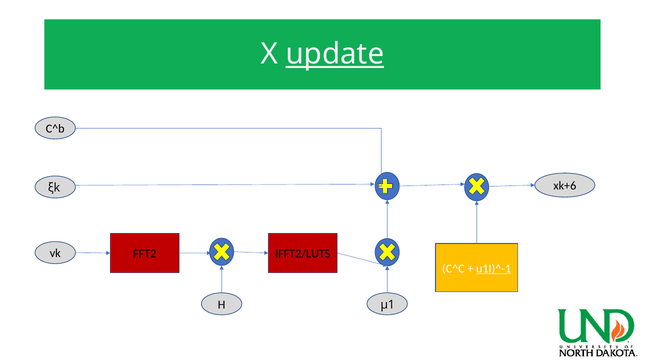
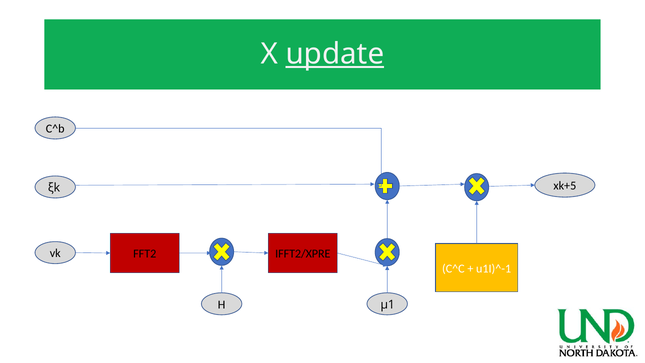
xk+6: xk+6 -> xk+5
IFFT2/LUTS: IFFT2/LUTS -> IFFT2/XPRE
u1I)^-1 underline: present -> none
